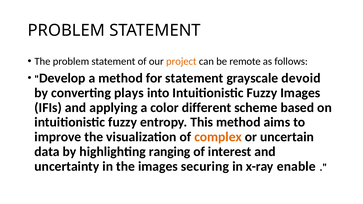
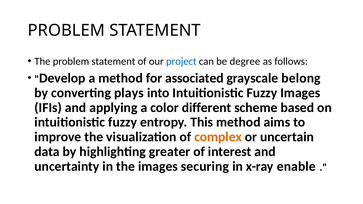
project colour: orange -> blue
remote: remote -> degree
for statement: statement -> associated
devoid: devoid -> belong
ranging: ranging -> greater
